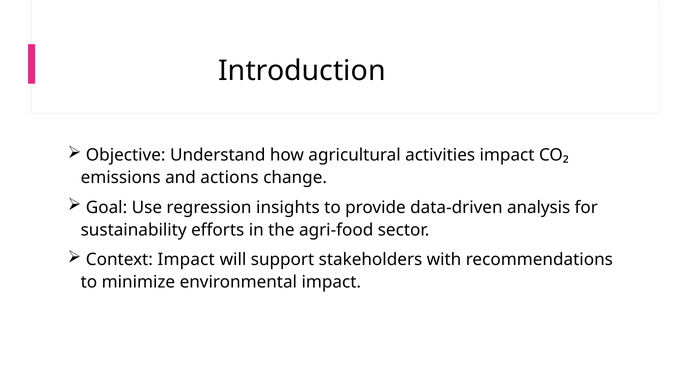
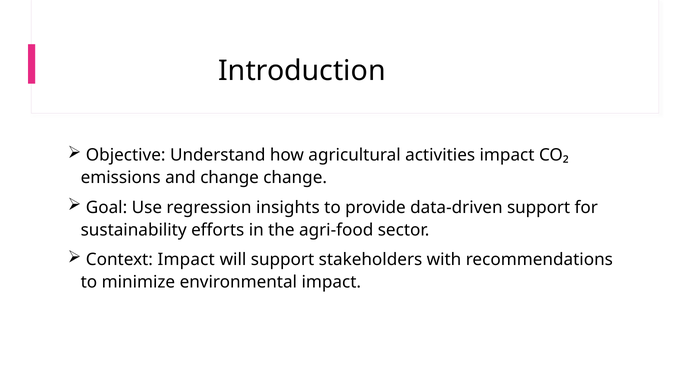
and actions: actions -> change
data-driven analysis: analysis -> support
